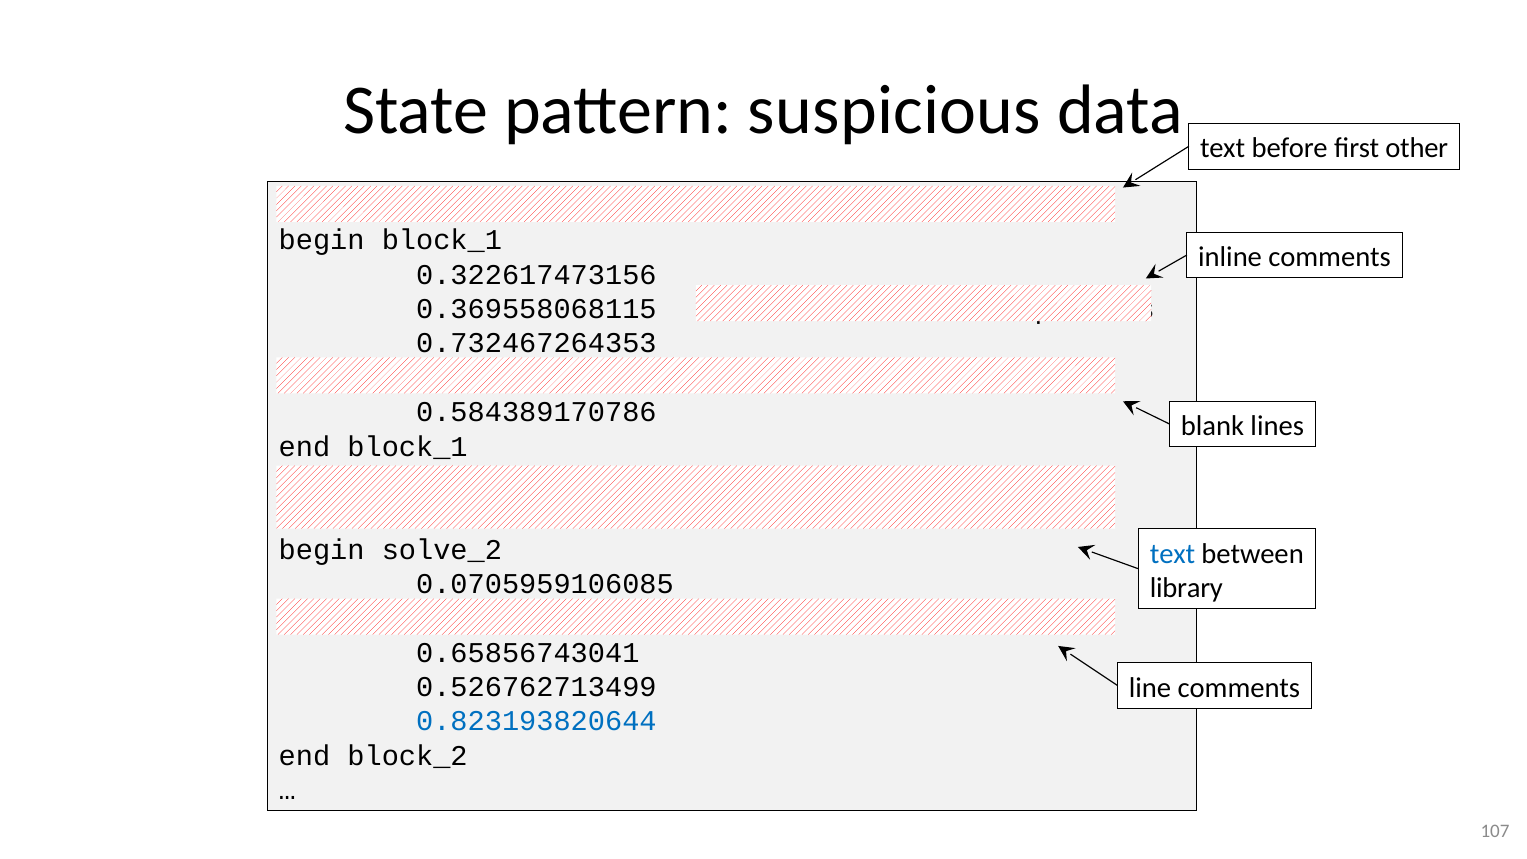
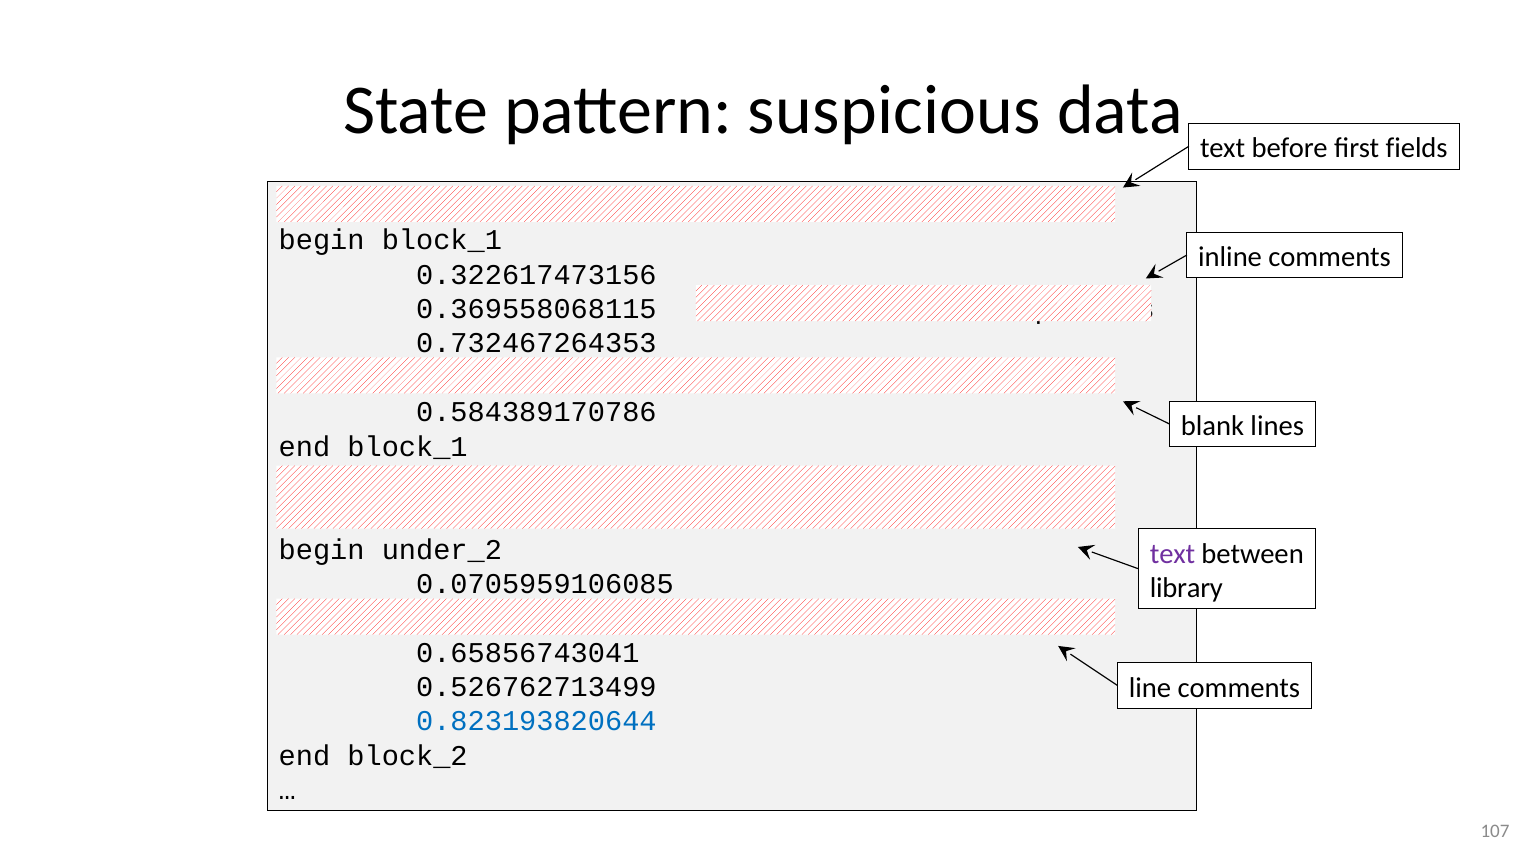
other: other -> fields
solve_2: solve_2 -> under_2
text at (1173, 554) colour: blue -> purple
